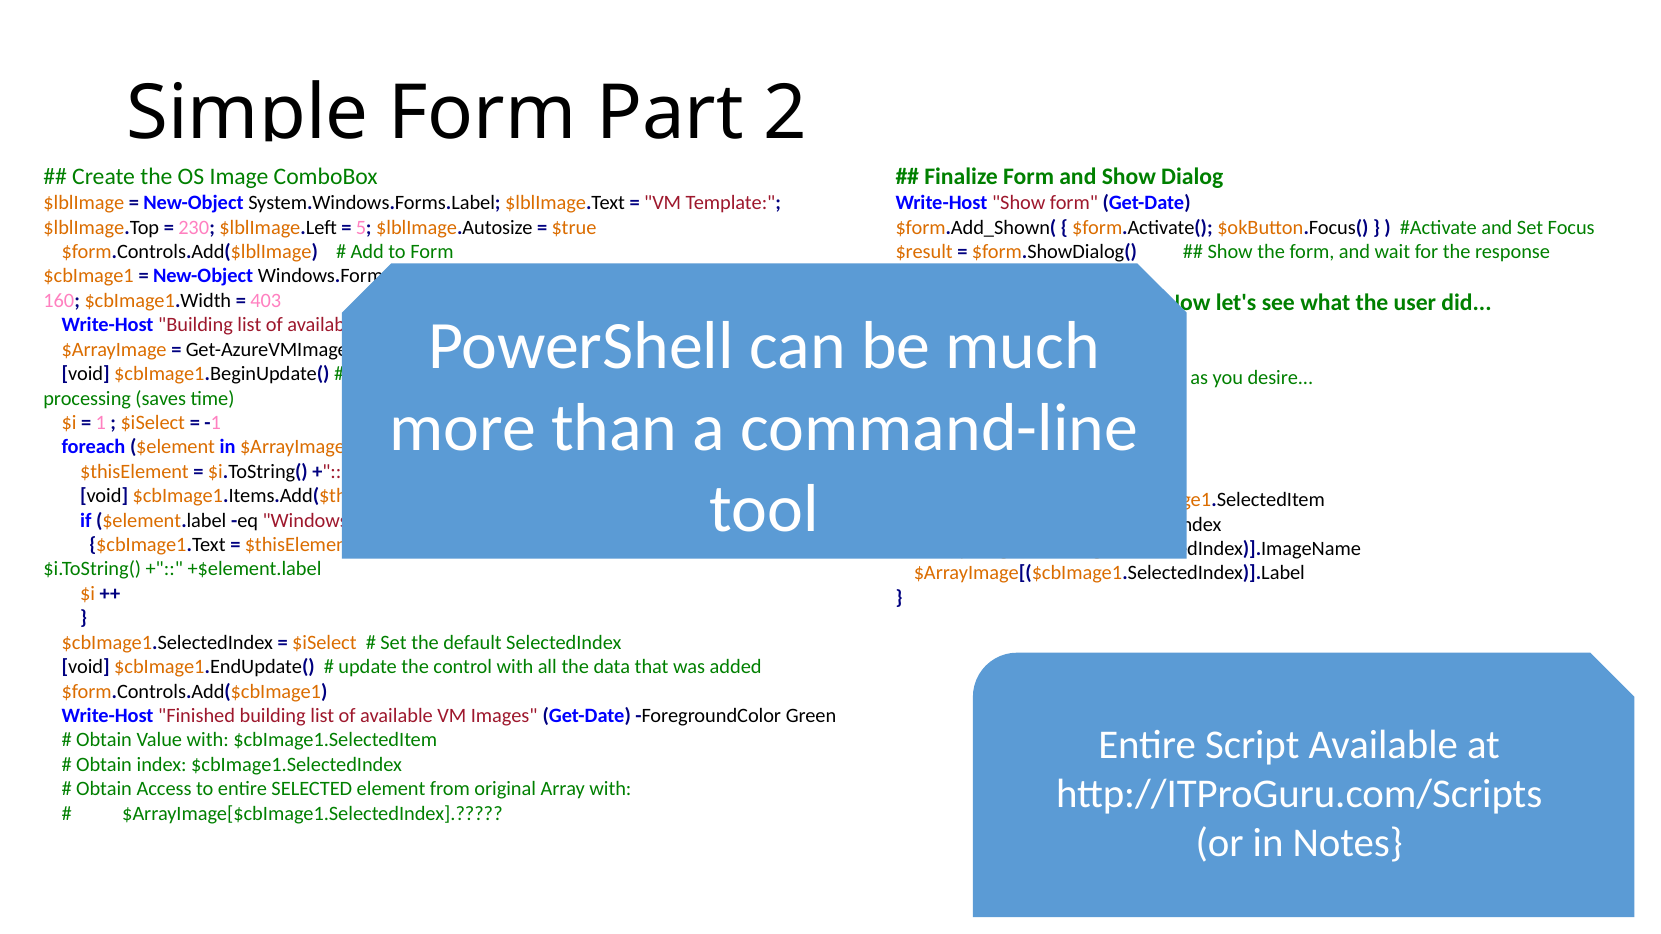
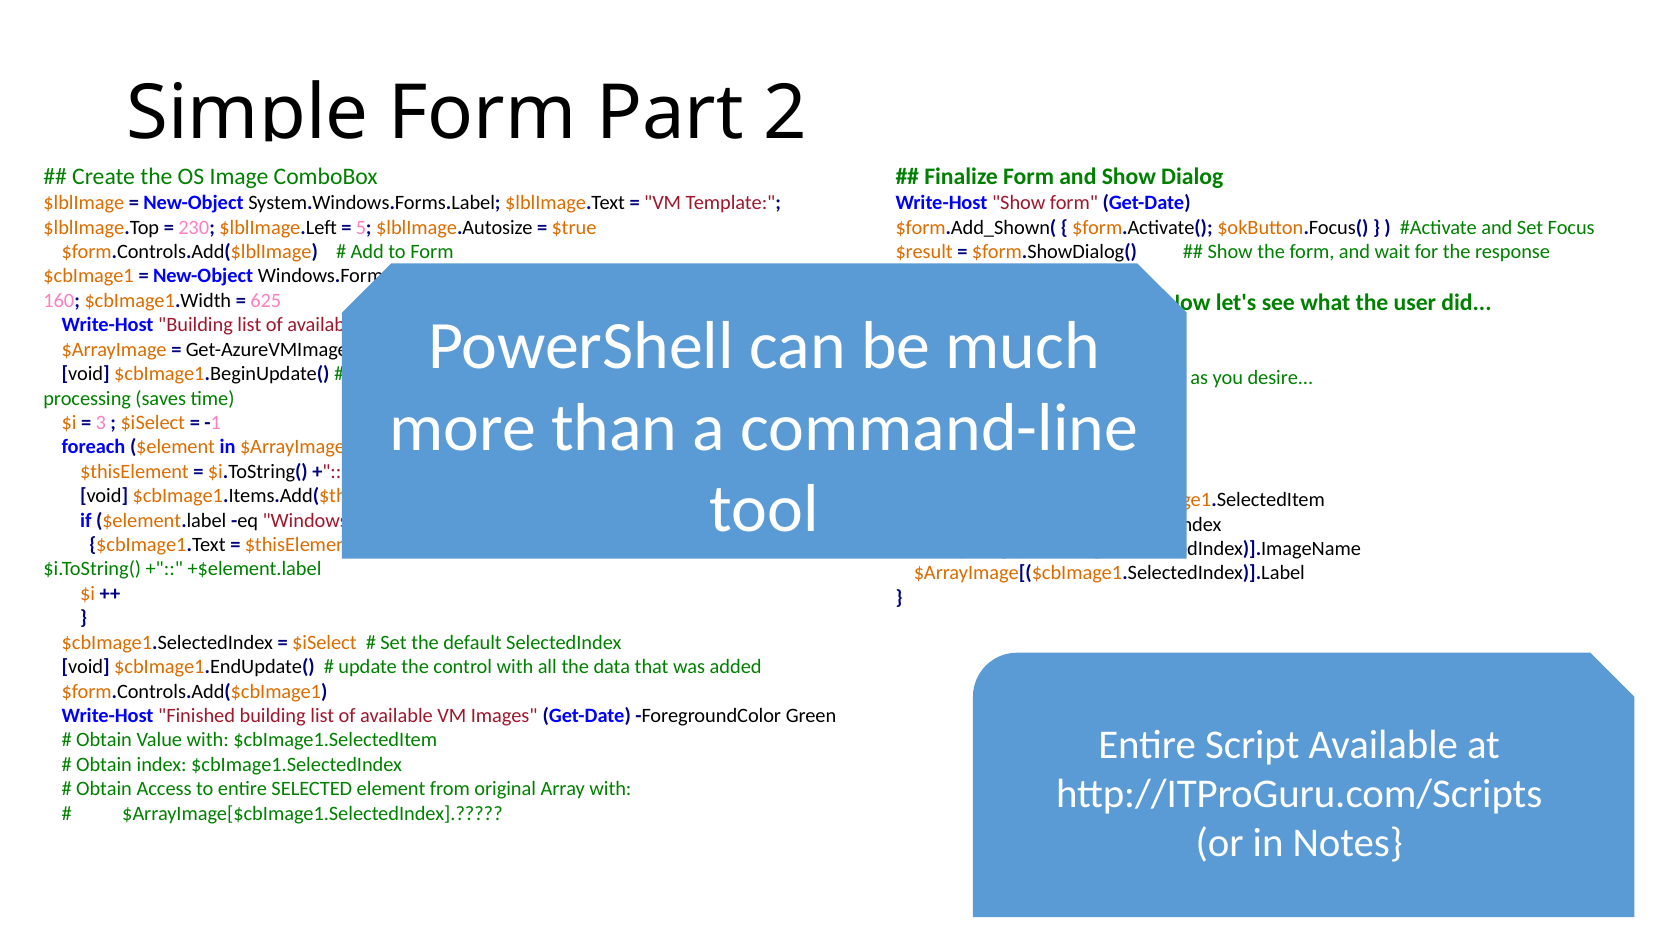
403: 403 -> 625
1: 1 -> 3
